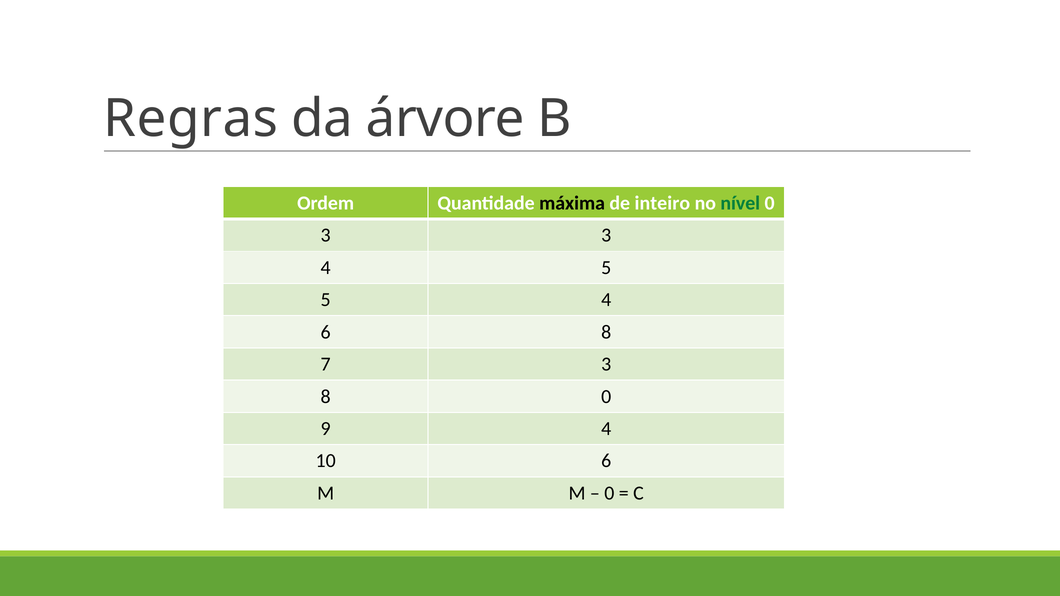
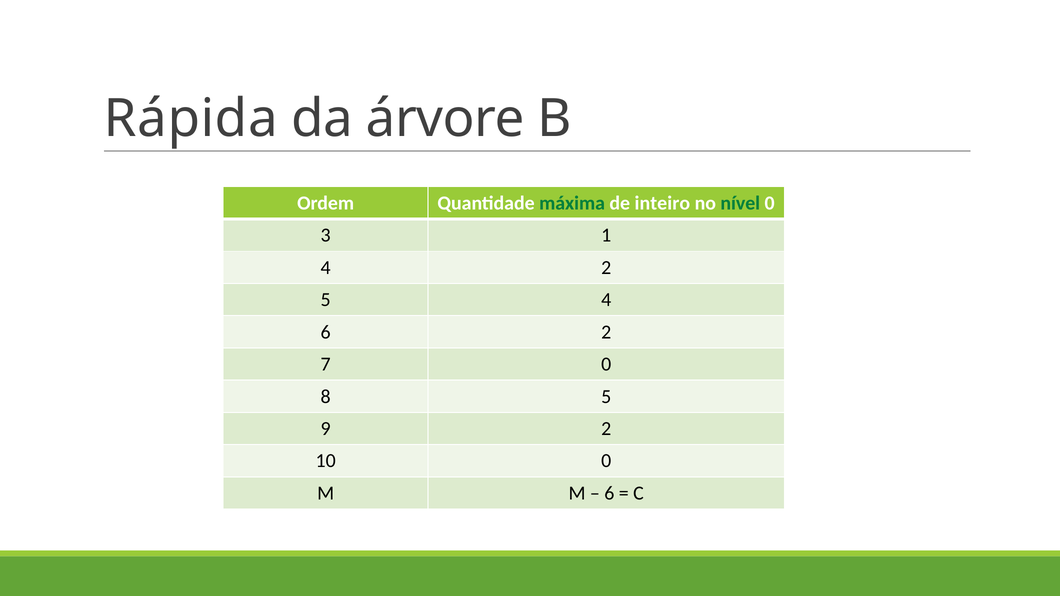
Regras: Regras -> Rápida
máxima colour: black -> green
3 3: 3 -> 1
4 5: 5 -> 2
6 8: 8 -> 2
7 3: 3 -> 0
8 0: 0 -> 5
9 4: 4 -> 2
10 6: 6 -> 0
0 at (609, 493): 0 -> 6
